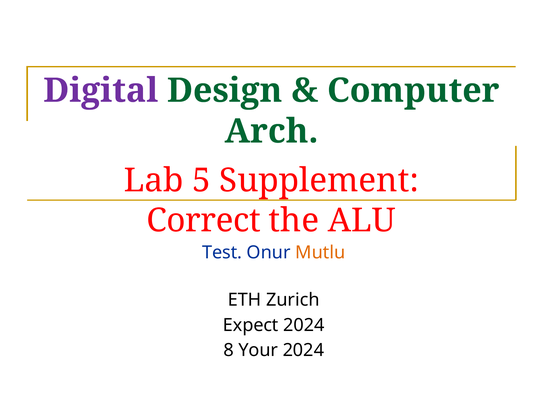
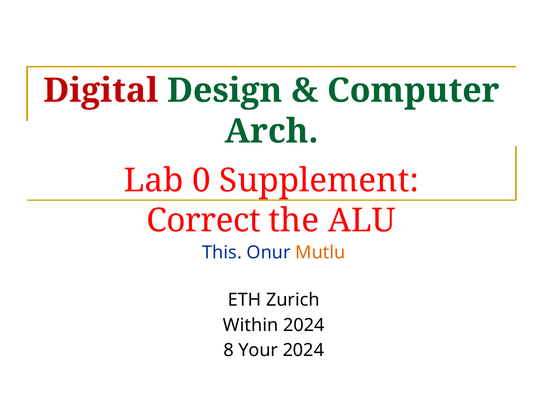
Digital colour: purple -> red
5: 5 -> 0
Test: Test -> This
Expect: Expect -> Within
